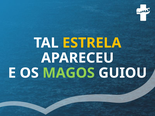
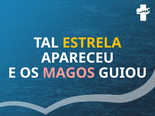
MAGOS colour: light green -> pink
